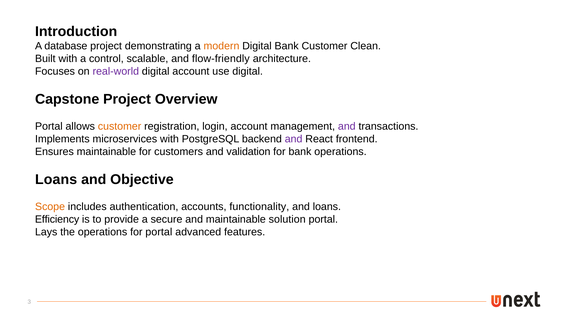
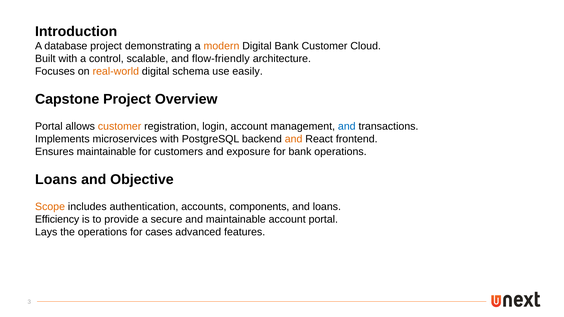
Clean: Clean -> Cloud
real-world colour: purple -> orange
digital account: account -> schema
use digital: digital -> easily
and at (347, 127) colour: purple -> blue
and at (294, 139) colour: purple -> orange
validation: validation -> exposure
functionality: functionality -> components
maintainable solution: solution -> account
for portal: portal -> cases
